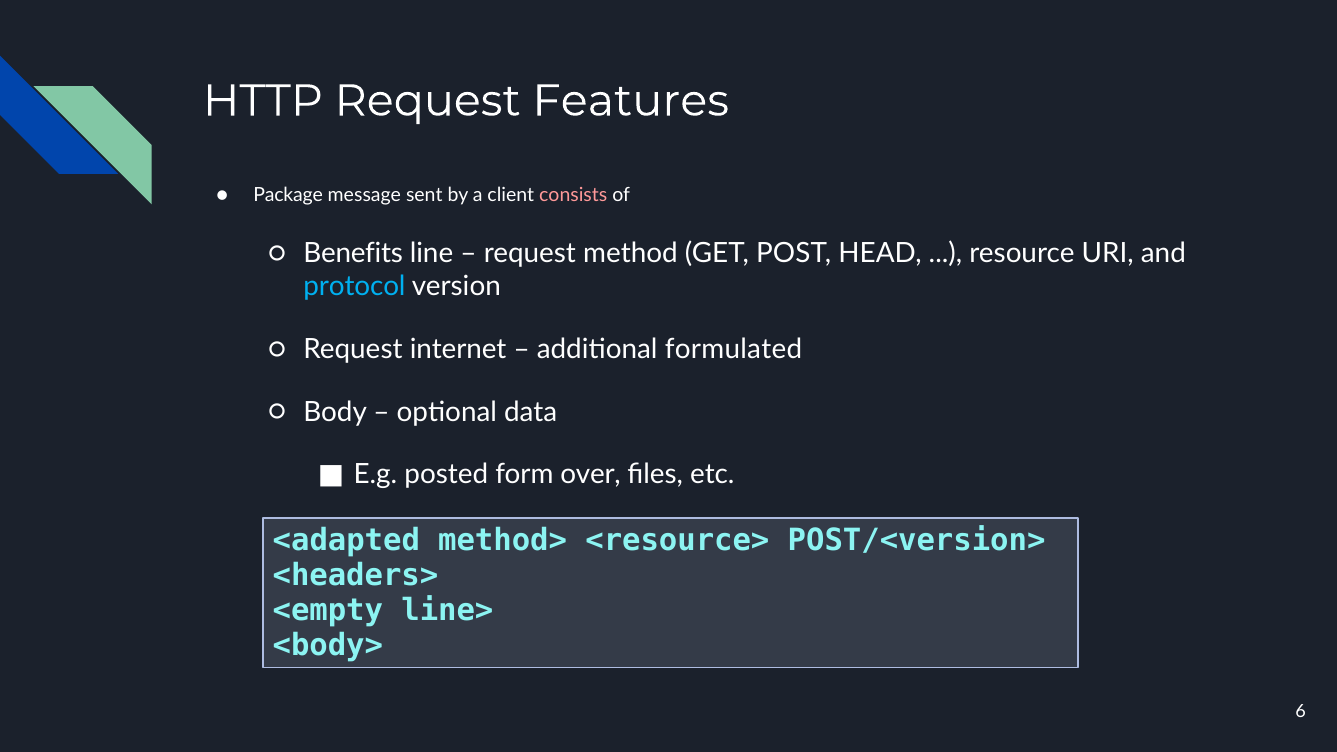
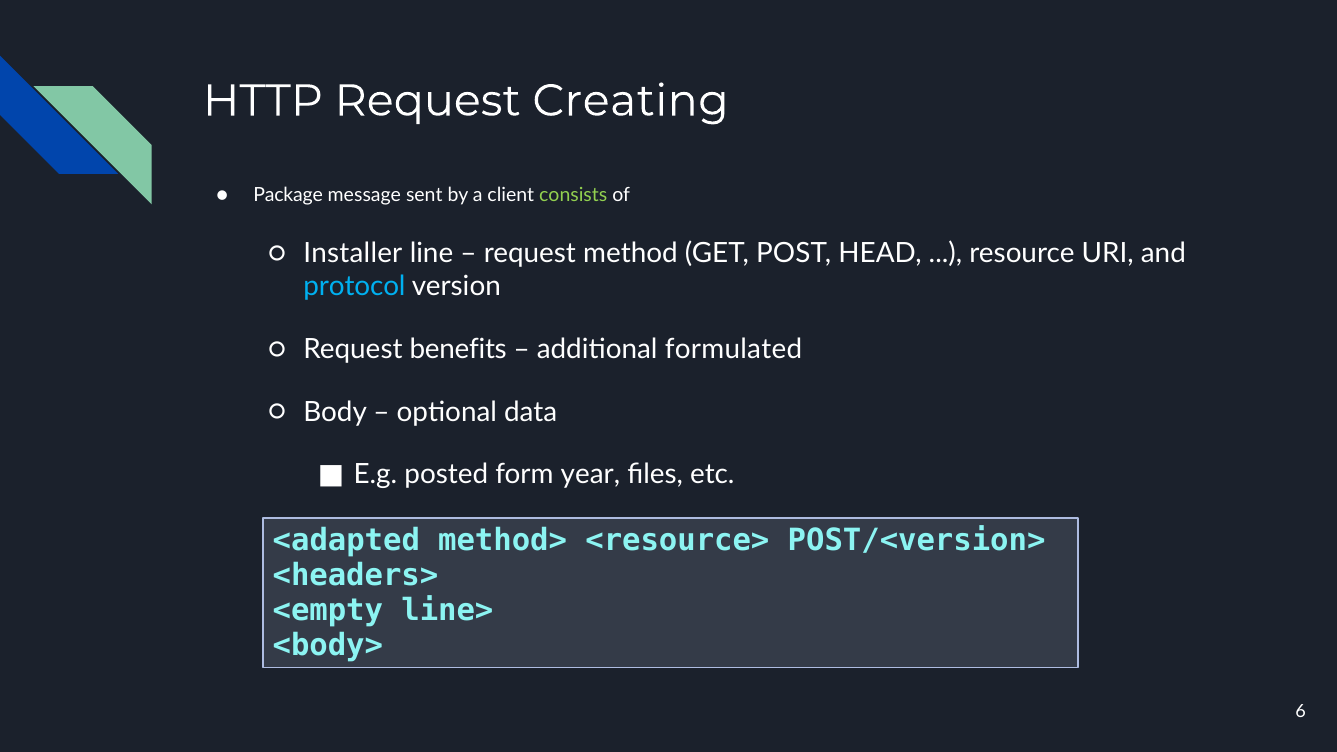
Features: Features -> Creating
consists colour: pink -> light green
Benefits: Benefits -> Installer
internet: internet -> benefits
over: over -> year
